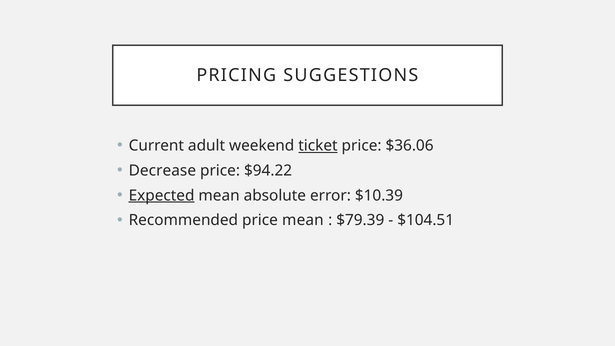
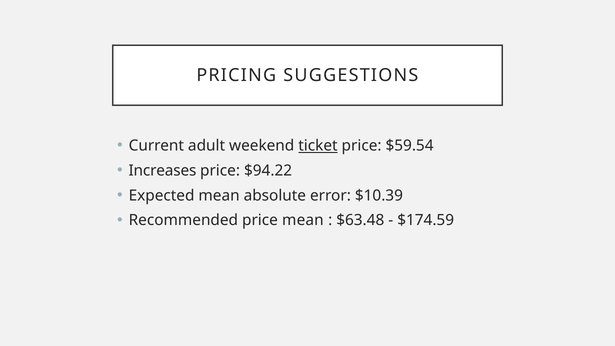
$36.06: $36.06 -> $59.54
Decrease: Decrease -> Increases
Expected underline: present -> none
$79.39: $79.39 -> $63.48
$104.51: $104.51 -> $174.59
